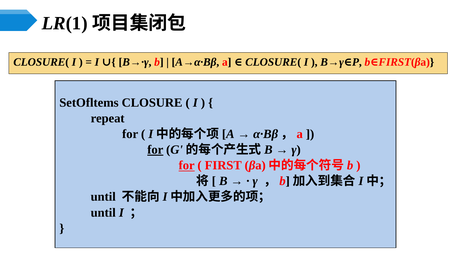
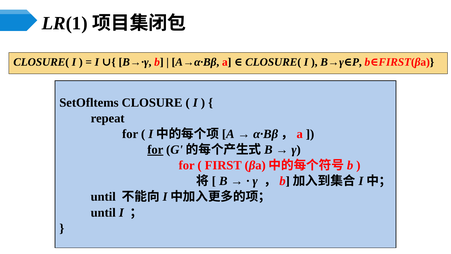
for at (187, 165) underline: present -> none
